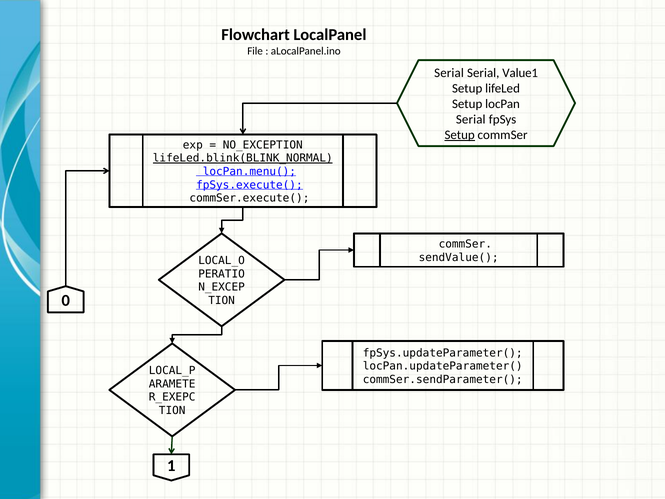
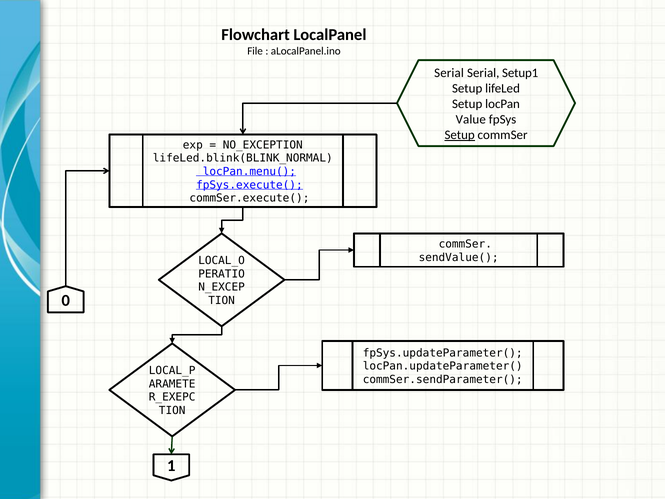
Value1: Value1 -> Setup1
Serial at (471, 119): Serial -> Value
lifeLed.blink(BLINK_NORMAL underline: present -> none
